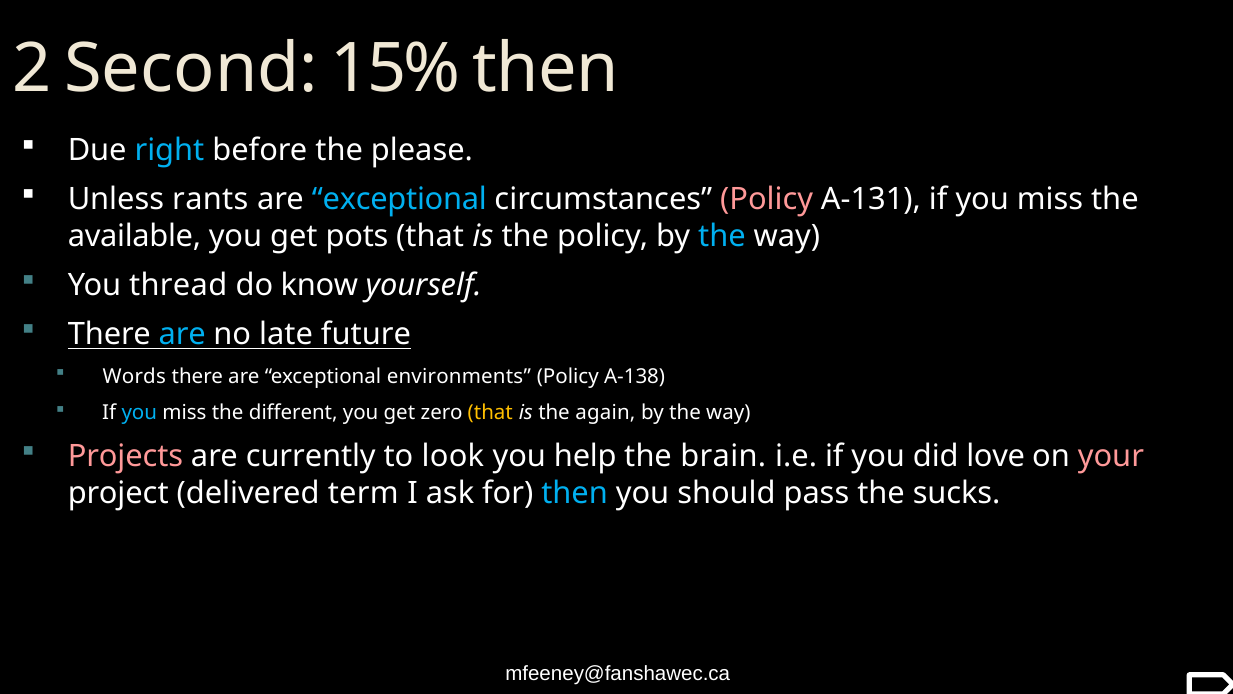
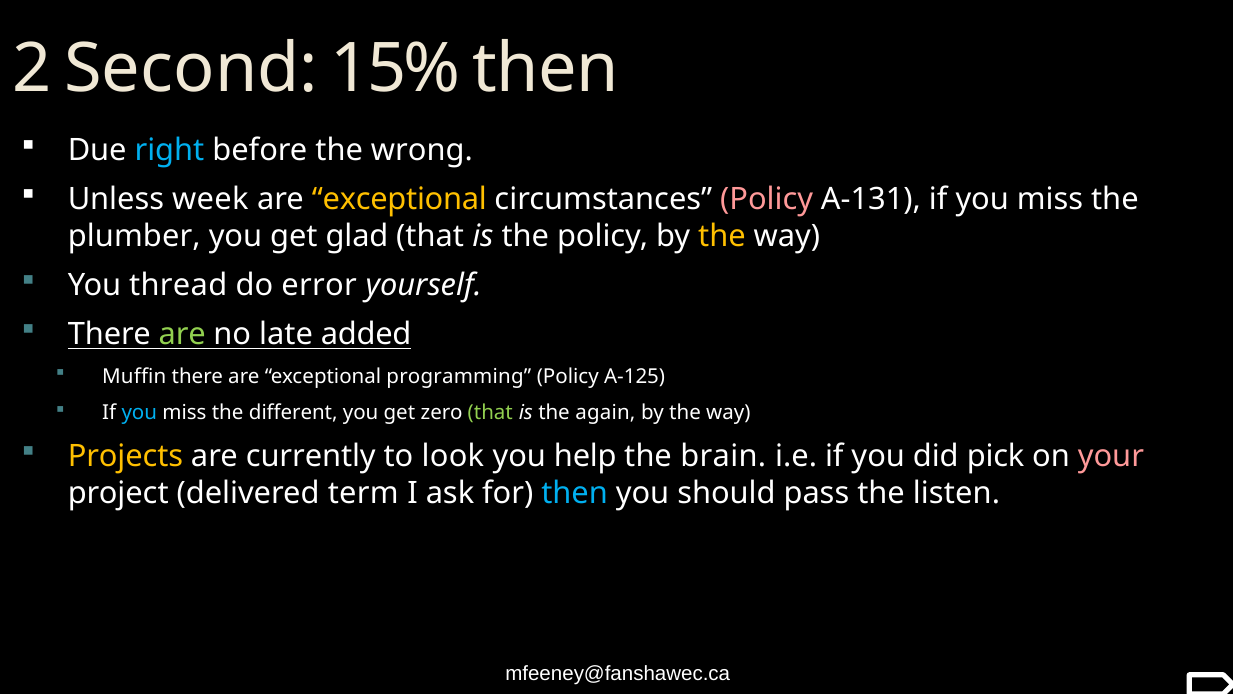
please: please -> wrong
rants: rants -> week
exceptional at (399, 199) colour: light blue -> yellow
available: available -> plumber
pots: pots -> glad
the at (722, 236) colour: light blue -> yellow
know: know -> error
are at (182, 334) colour: light blue -> light green
future: future -> added
Words: Words -> Muffin
environments: environments -> programming
A-138: A-138 -> A-125
that at (490, 413) colour: yellow -> light green
Projects colour: pink -> yellow
love: love -> pick
sucks: sucks -> listen
